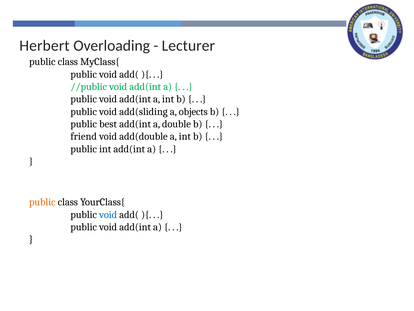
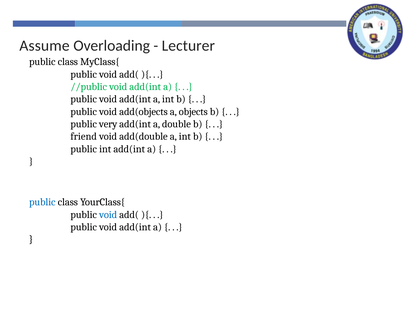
Herbert: Herbert -> Assume
add(sliding: add(sliding -> add(objects
best: best -> very
public at (42, 202) colour: orange -> blue
